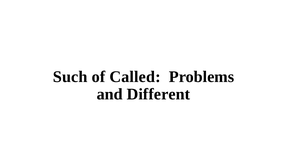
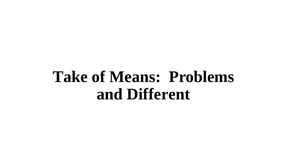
Such: Such -> Take
Called: Called -> Means
